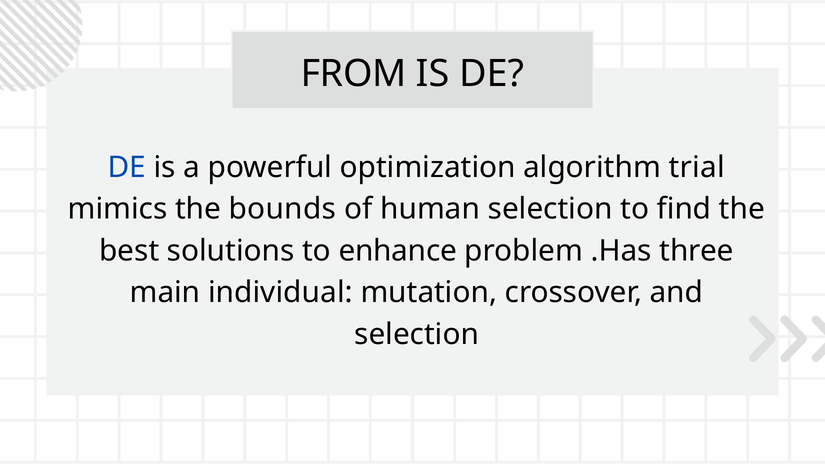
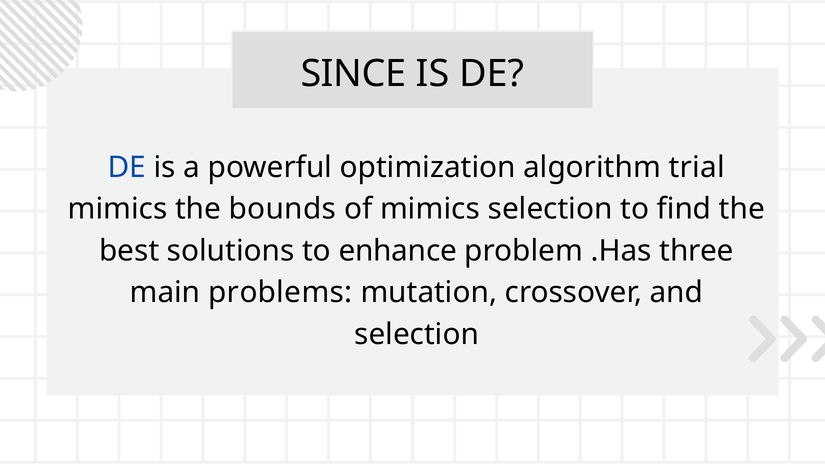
FROM: FROM -> SINCE
of human: human -> mimics
individual: individual -> problems
